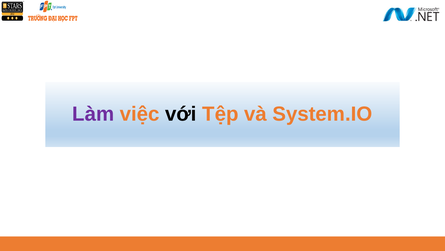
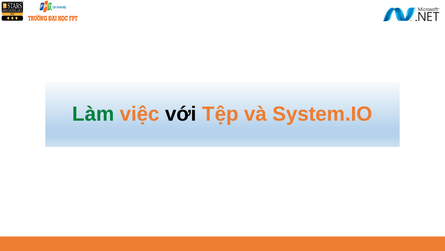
Làm colour: purple -> green
